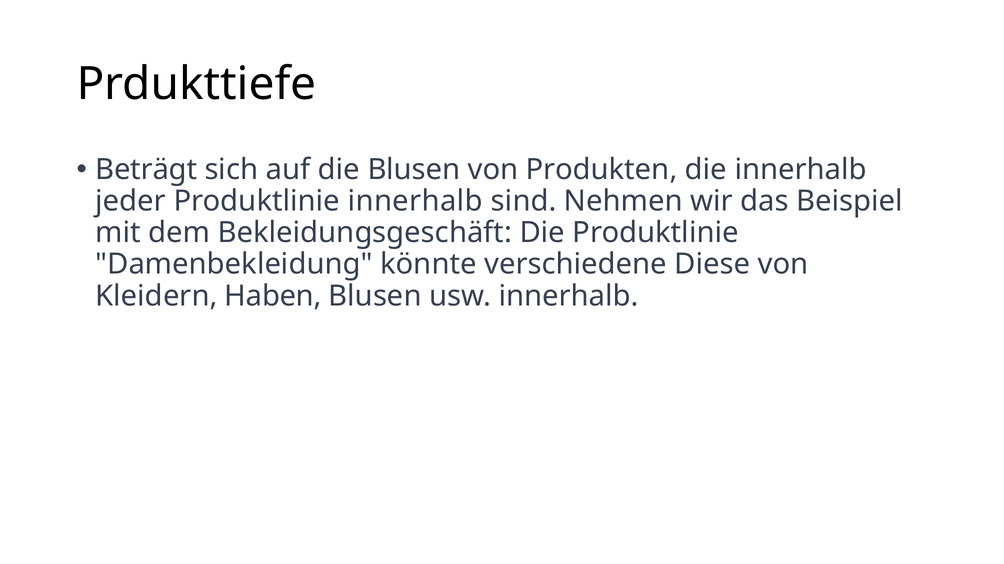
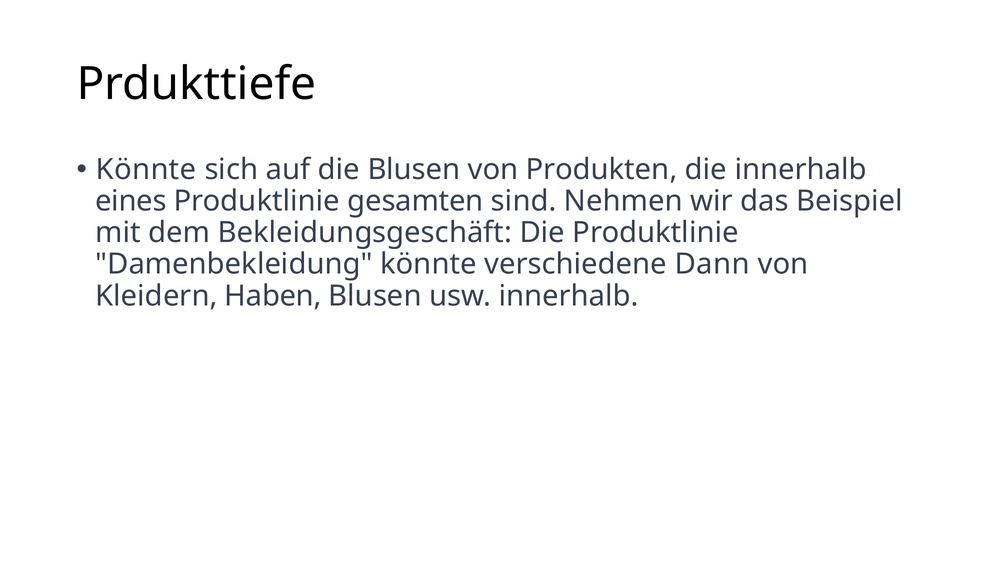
Beträgt at (146, 170): Beträgt -> Könnte
jeder: jeder -> eines
Produktlinie innerhalb: innerhalb -> gesamten
Diese: Diese -> Dann
